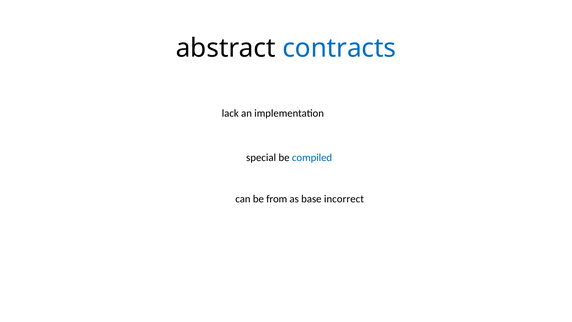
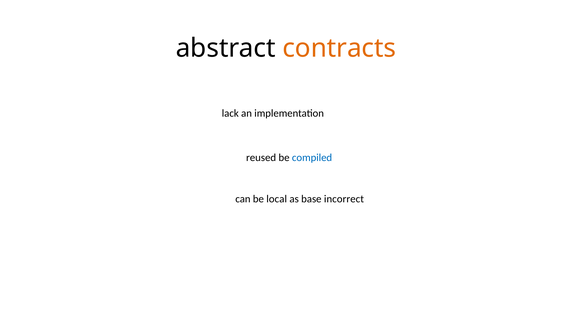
contracts colour: blue -> orange
special: special -> reused
from: from -> local
